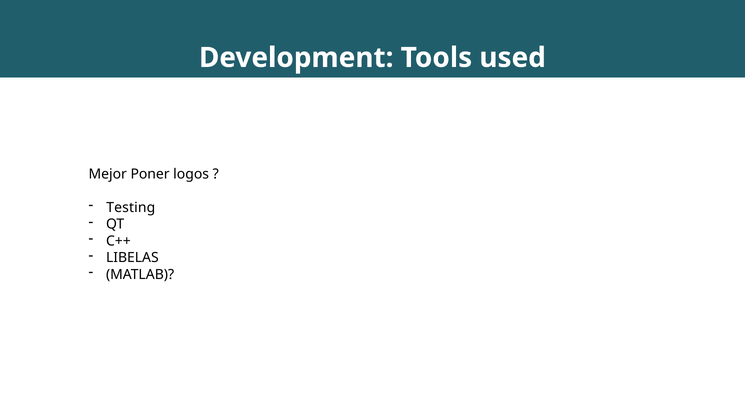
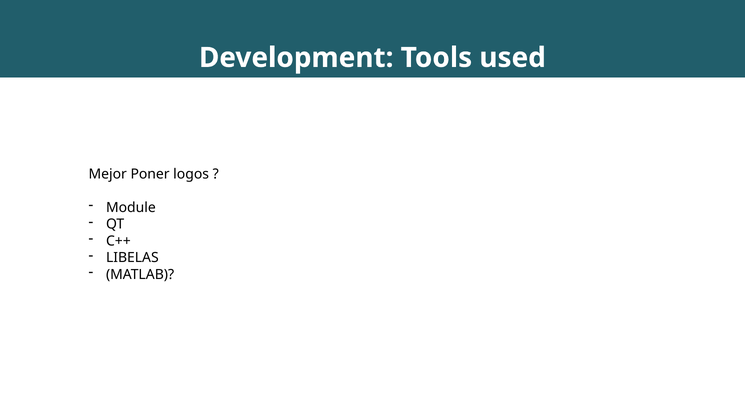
Testing: Testing -> Module
